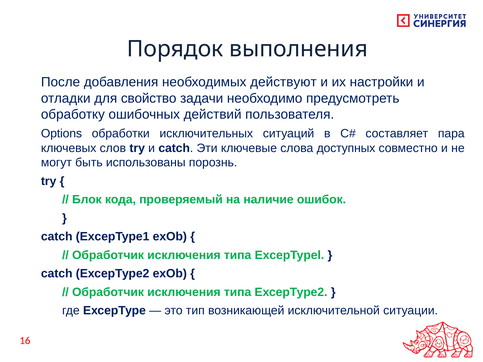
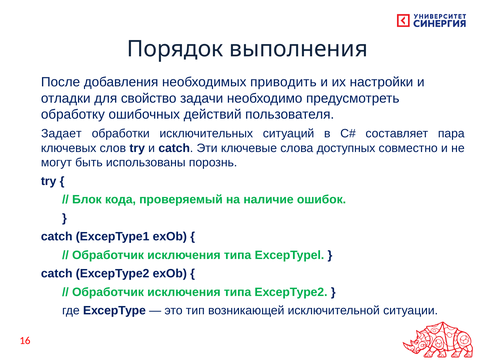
действуют: действуют -> приводить
Options: Options -> Задает
